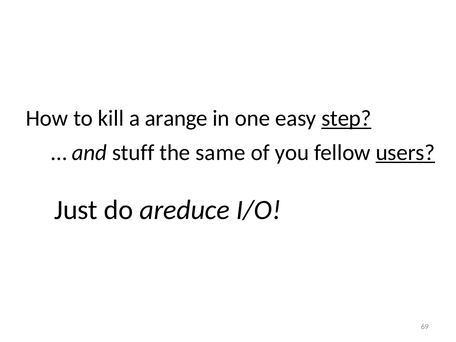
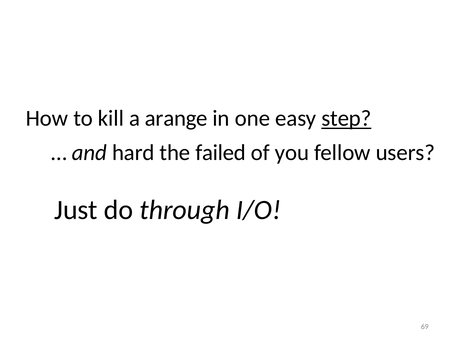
stuff: stuff -> hard
same: same -> failed
users underline: present -> none
areduce: areduce -> through
